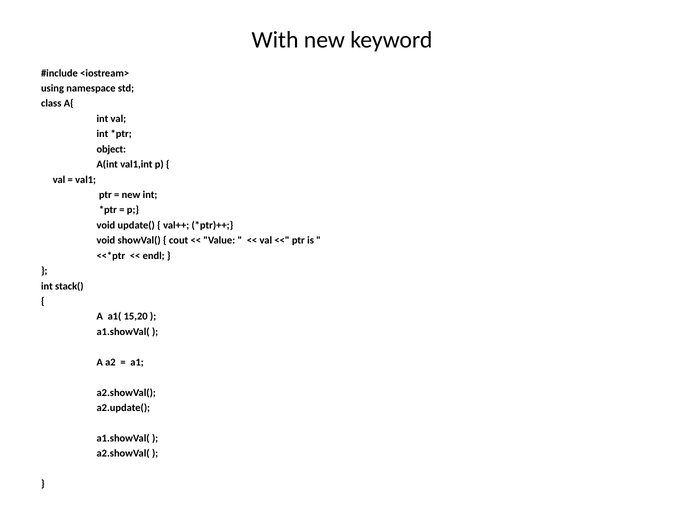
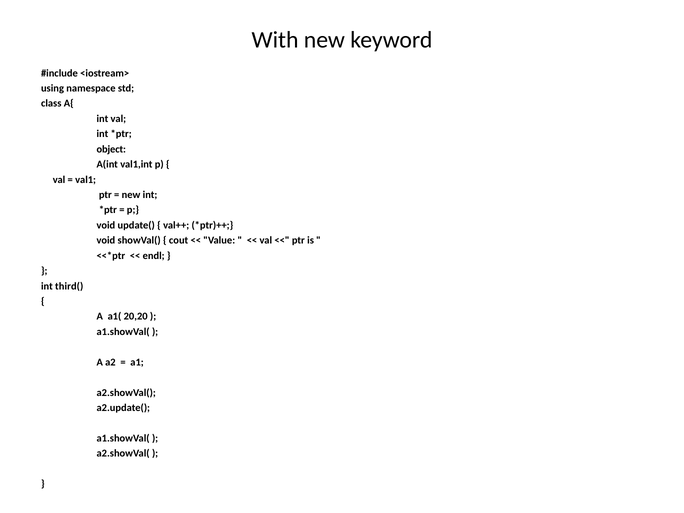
stack(: stack( -> third(
15,20: 15,20 -> 20,20
